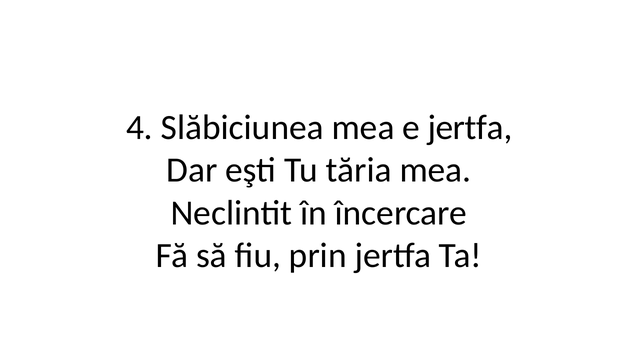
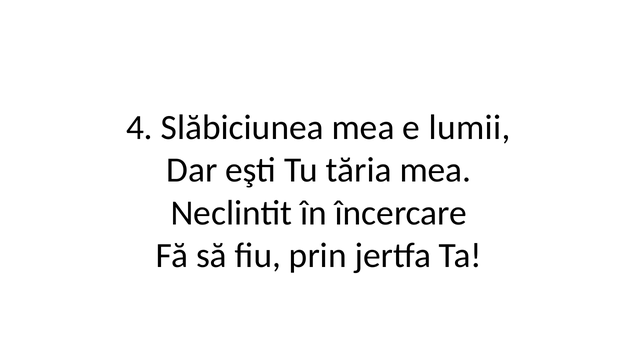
e jertfa: jertfa -> lumii
